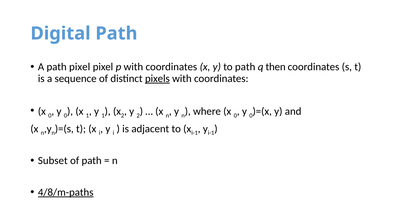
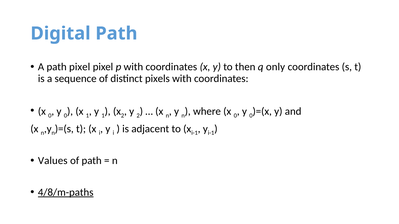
to path: path -> then
then: then -> only
pixels underline: present -> none
Subset: Subset -> Values
